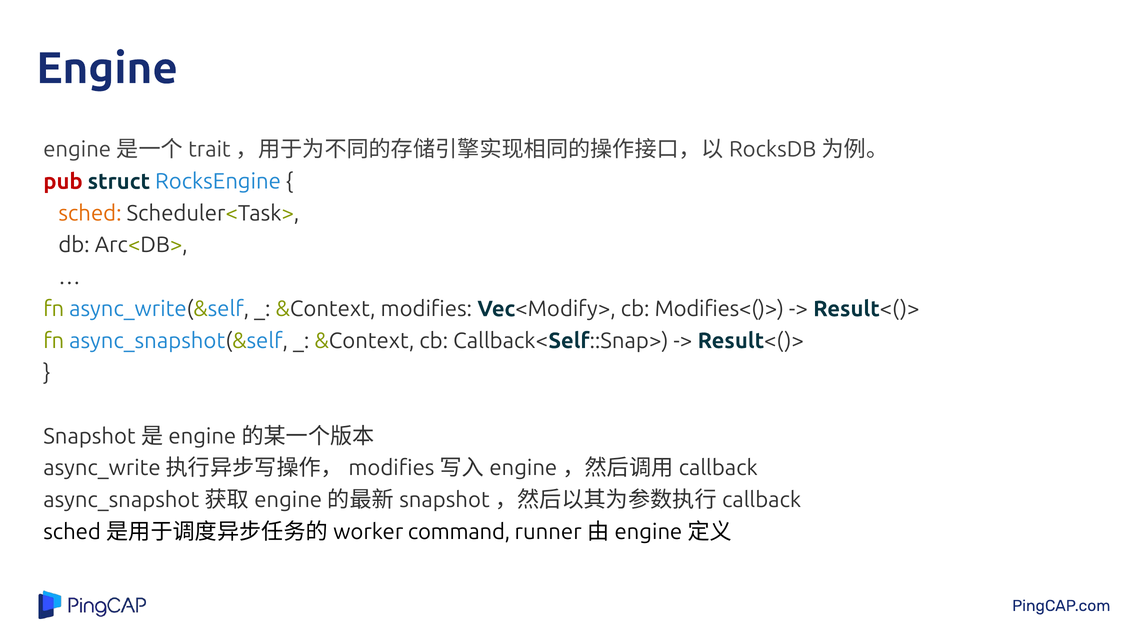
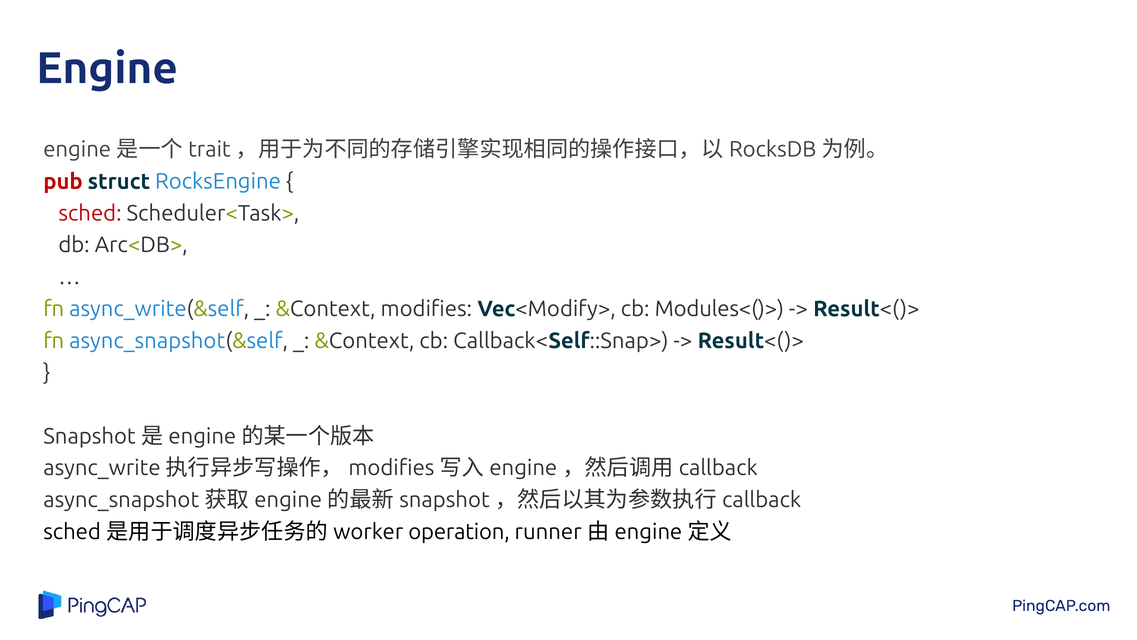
sched colour: orange -> red
Modifies<()>: Modifies<()> -> Modules<()>
command: command -> operation
